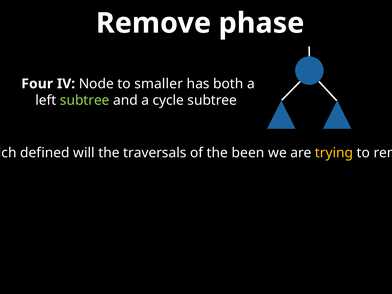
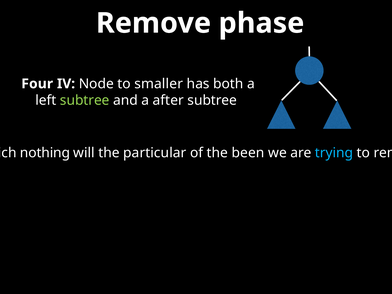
cycle: cycle -> after
defined: defined -> nothing
traversals: traversals -> particular
trying colour: yellow -> light blue
